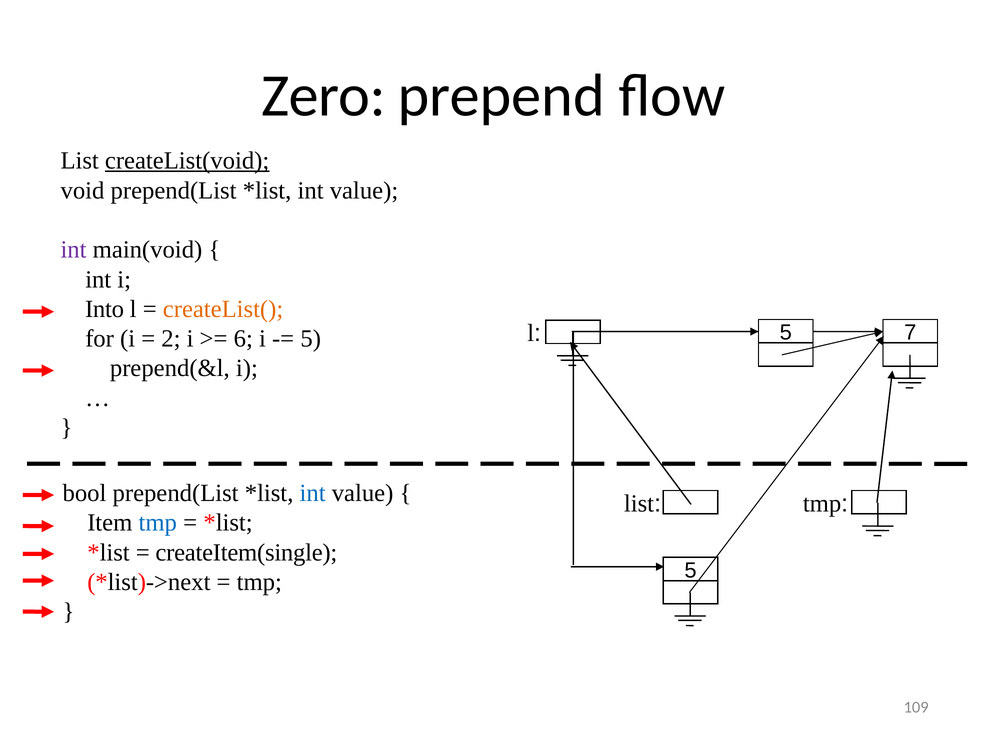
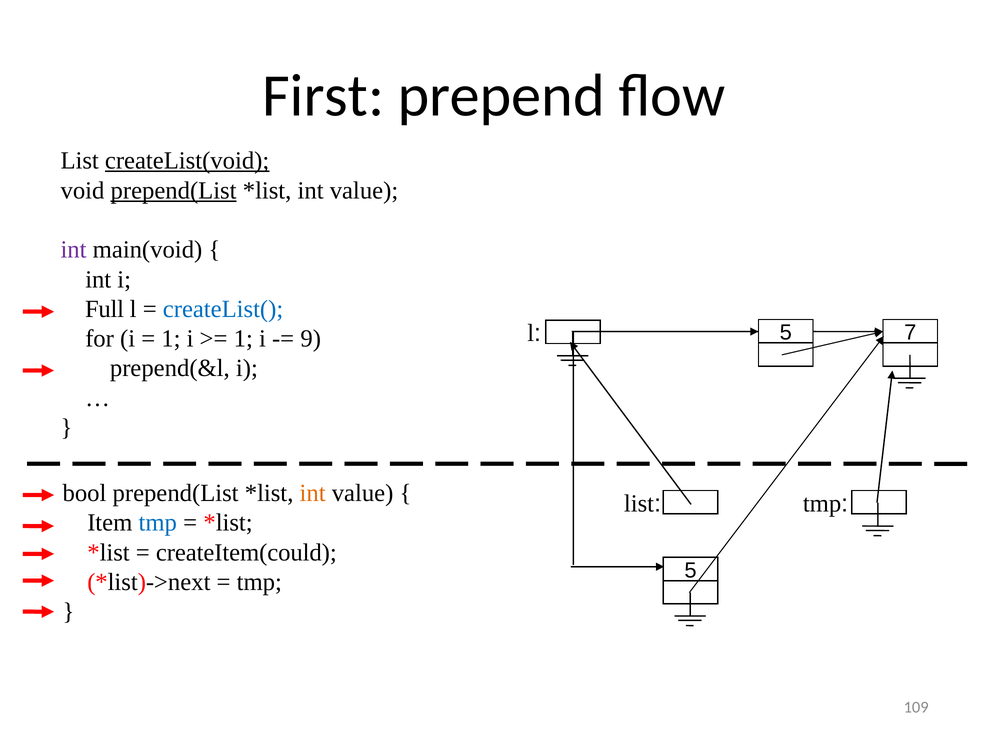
Zero: Zero -> First
prepend(List at (174, 190) underline: none -> present
Into: Into -> Full
createList( colour: orange -> blue
2 at (171, 339): 2 -> 1
6 at (243, 339): 6 -> 1
5 at (311, 339): 5 -> 9
int at (313, 493) colour: blue -> orange
createItem(single: createItem(single -> createItem(could
